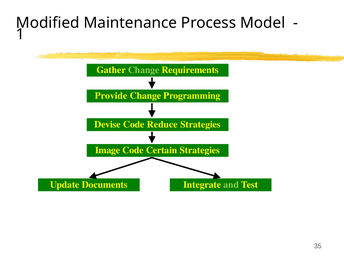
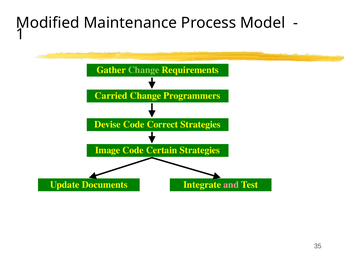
Provide: Provide -> Carried
Programming: Programming -> Programmers
Reduce: Reduce -> Correct
and colour: light green -> pink
